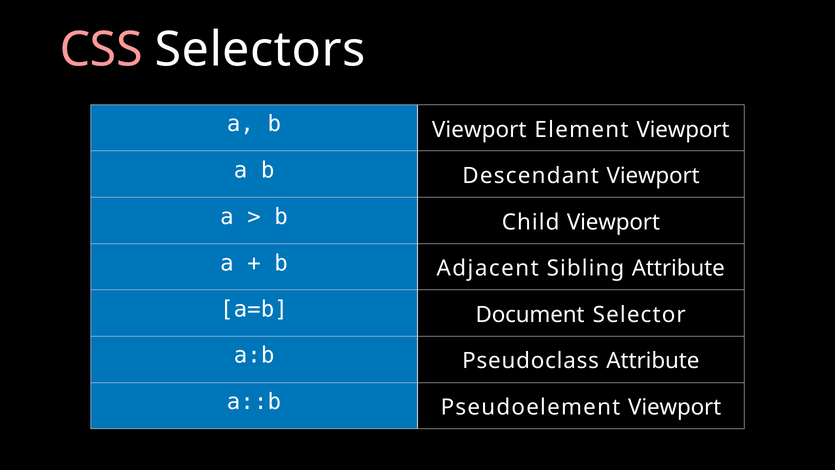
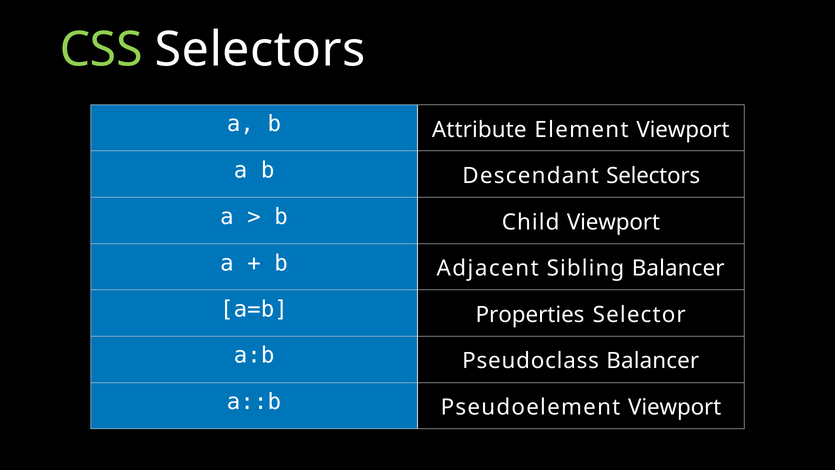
CSS colour: pink -> light green
b Viewport: Viewport -> Attribute
Descendant Viewport: Viewport -> Selectors
Sibling Attribute: Attribute -> Balancer
Document: Document -> Properties
Pseudoclass Attribute: Attribute -> Balancer
